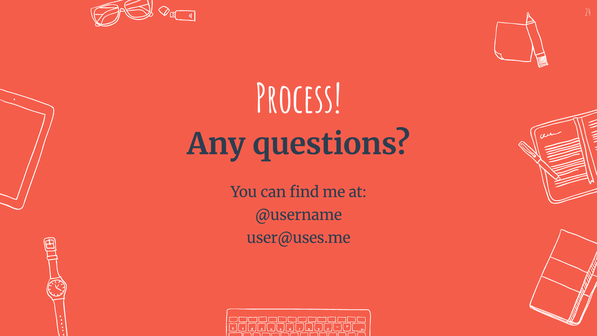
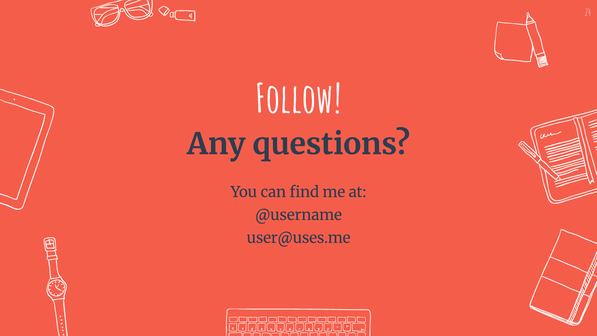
Process: Process -> Follow
